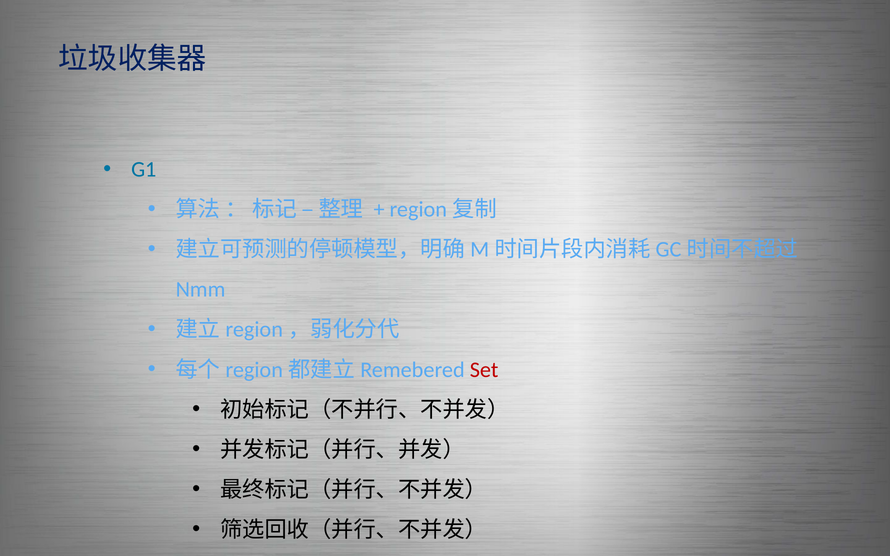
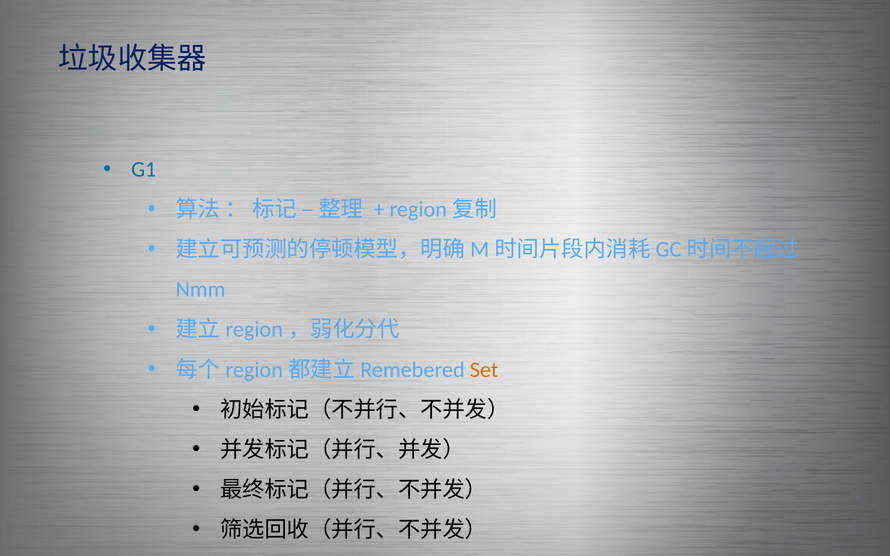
Set colour: red -> orange
